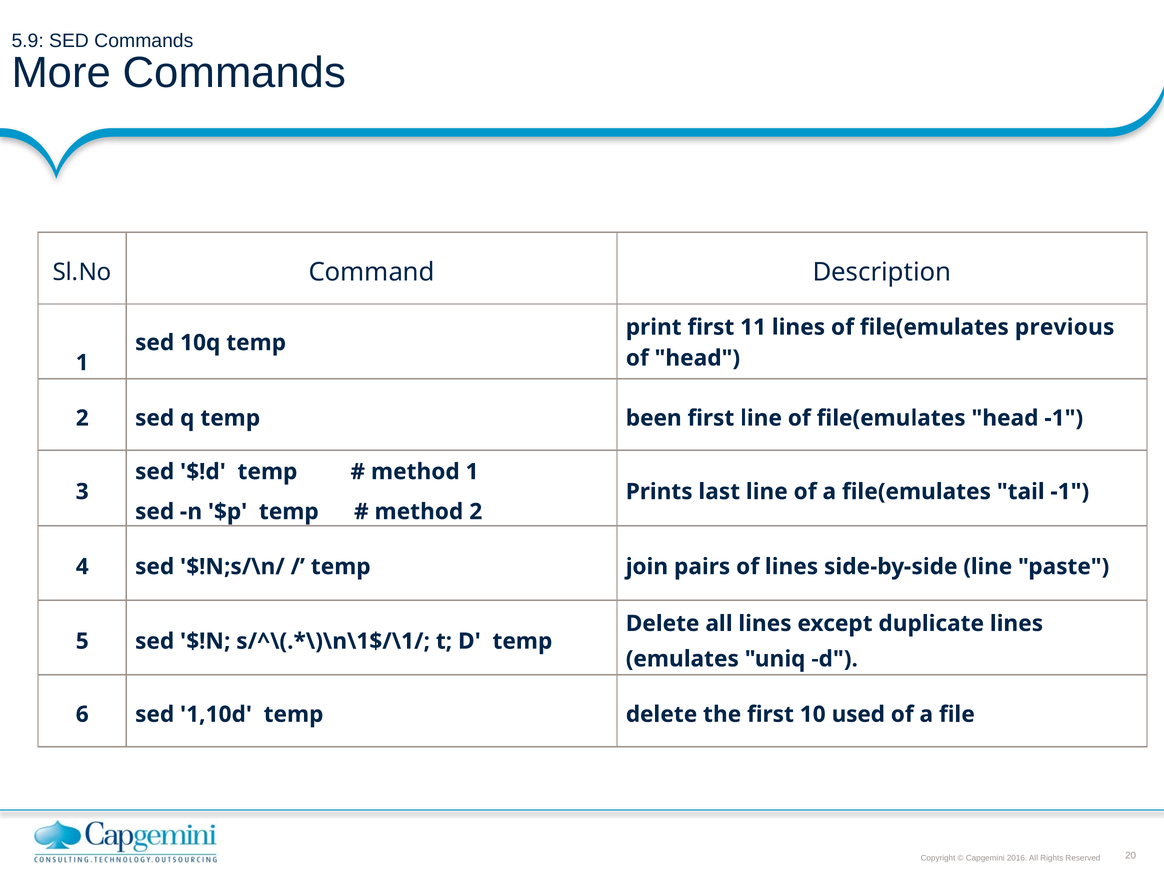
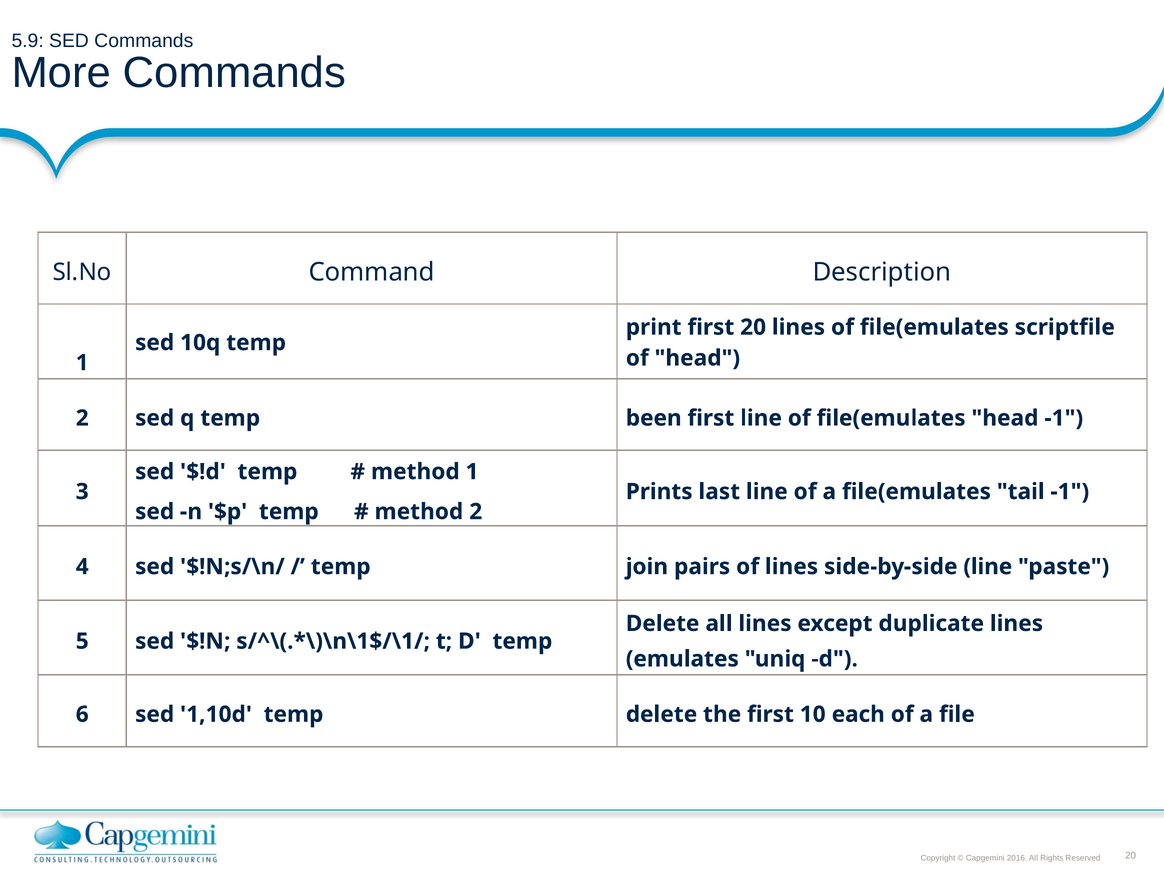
first 11: 11 -> 20
previous: previous -> scriptfile
used: used -> each
